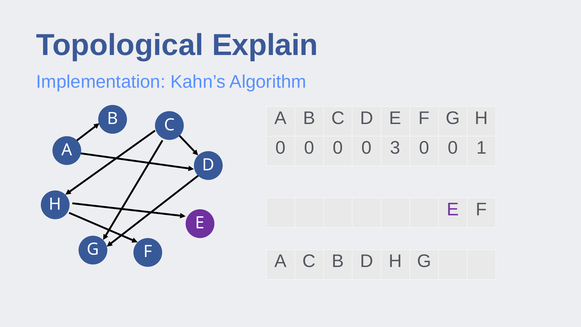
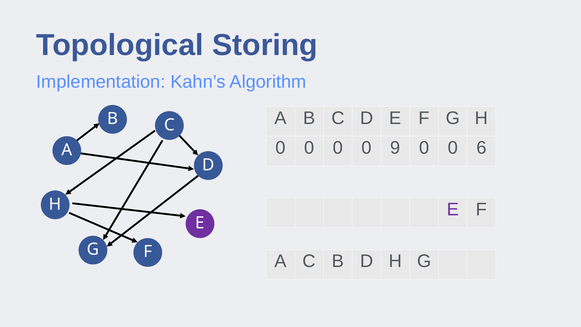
Explain: Explain -> Storing
3: 3 -> 9
1: 1 -> 6
